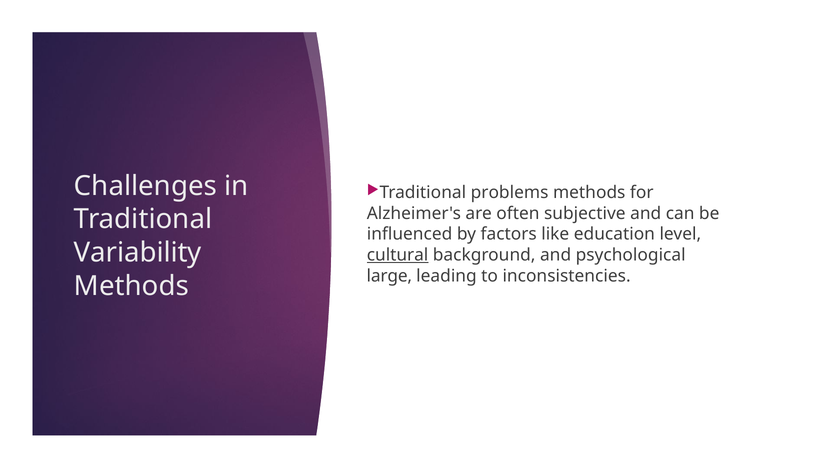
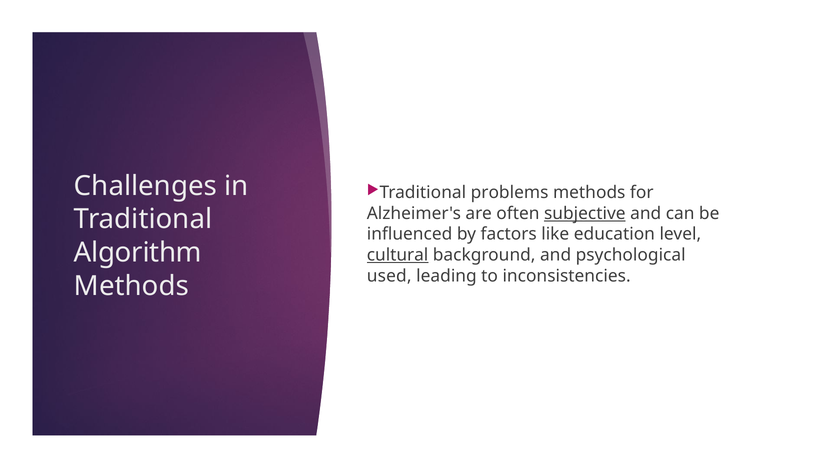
subjective underline: none -> present
Variability: Variability -> Algorithm
large: large -> used
